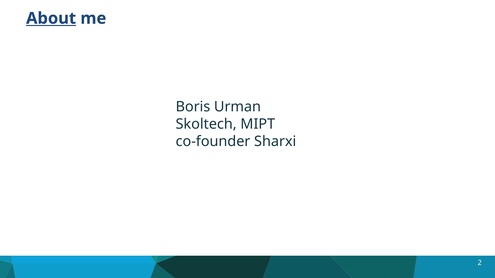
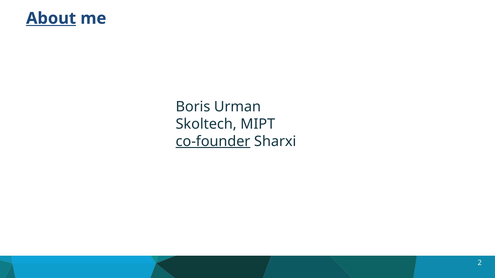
co-founder underline: none -> present
